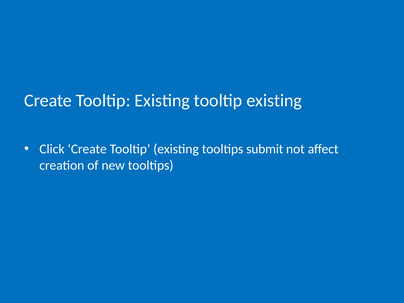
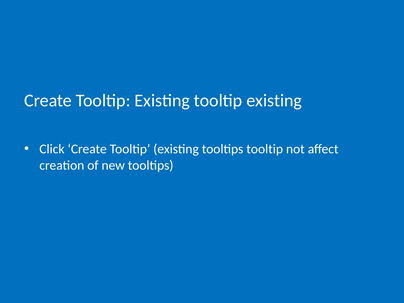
tooltips submit: submit -> tooltip
